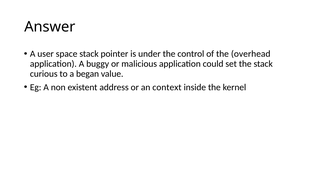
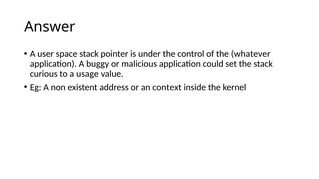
overhead: overhead -> whatever
began: began -> usage
